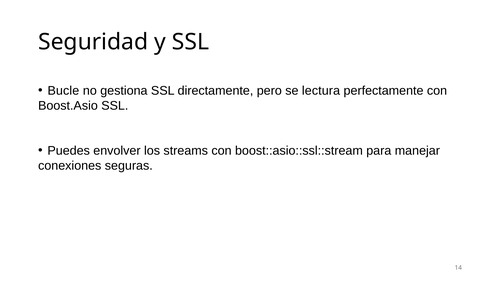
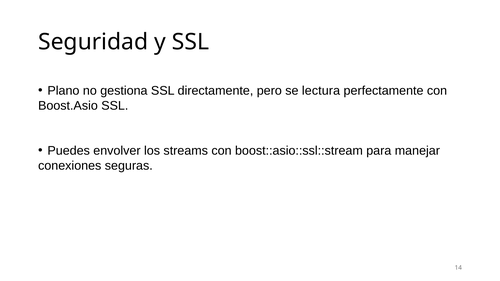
Bucle: Bucle -> Plano
